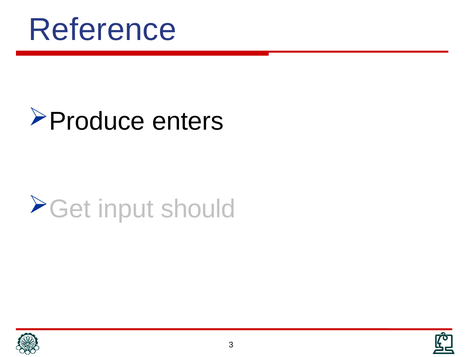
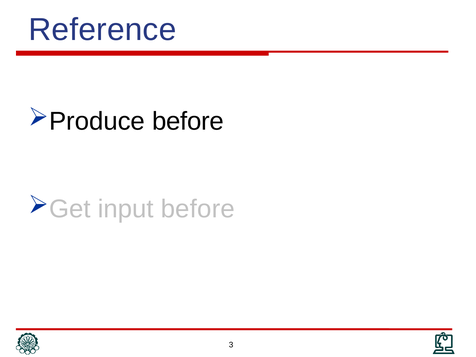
Produce enters: enters -> before
input should: should -> before
